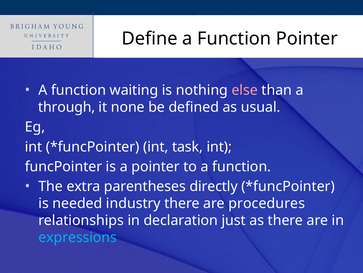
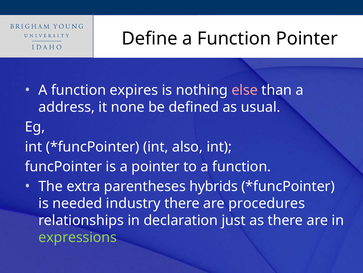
waiting: waiting -> expires
through: through -> address
task: task -> also
directly: directly -> hybrids
expressions colour: light blue -> light green
